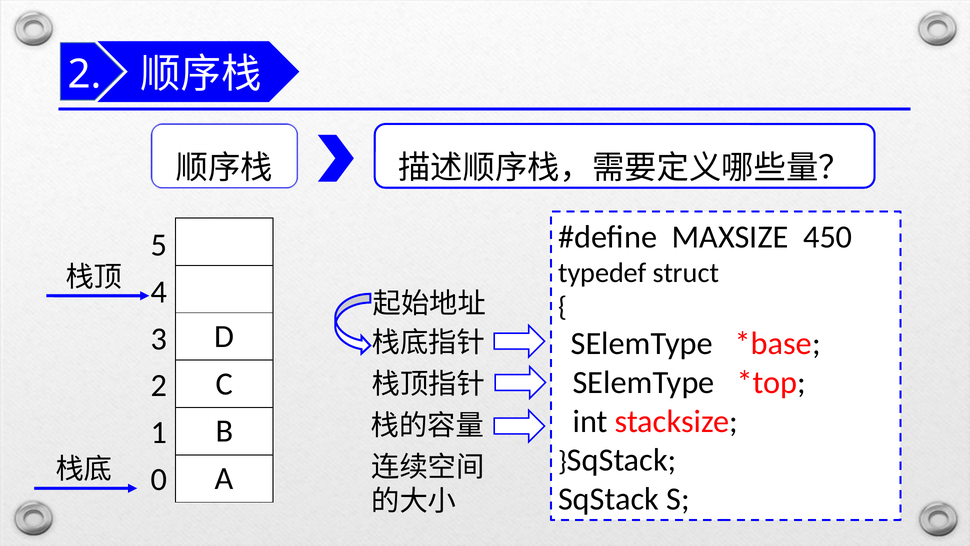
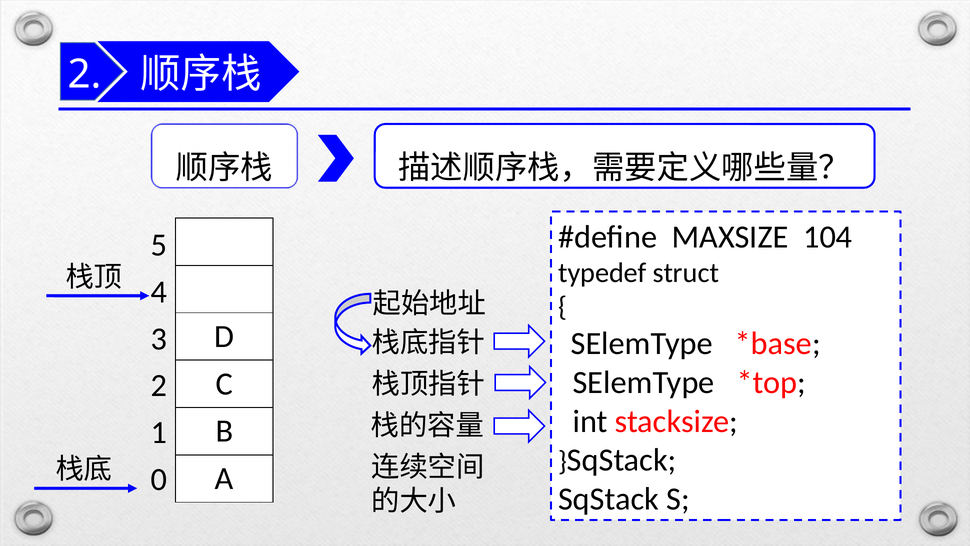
450: 450 -> 104
